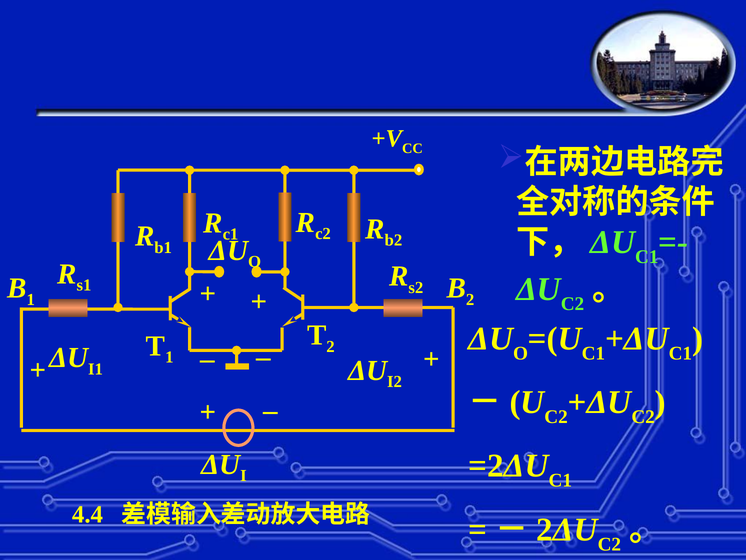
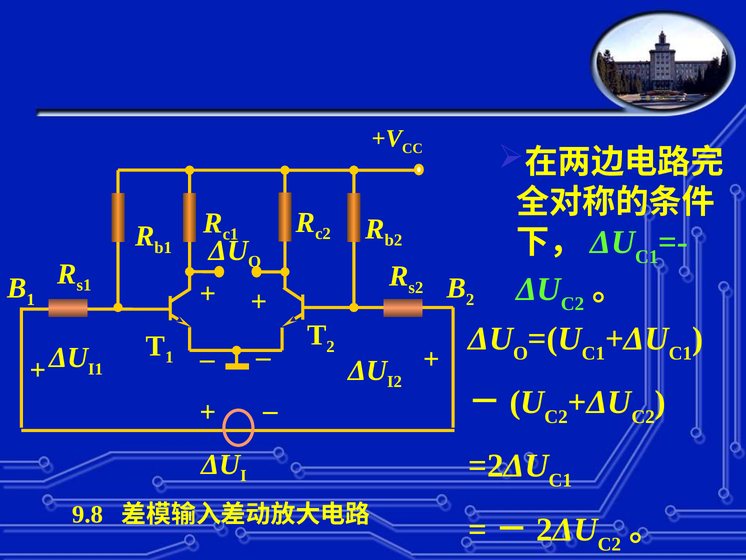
4.4: 4.4 -> 9.8
